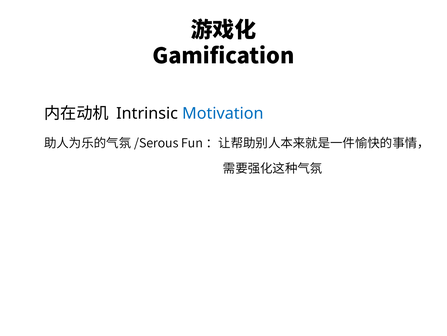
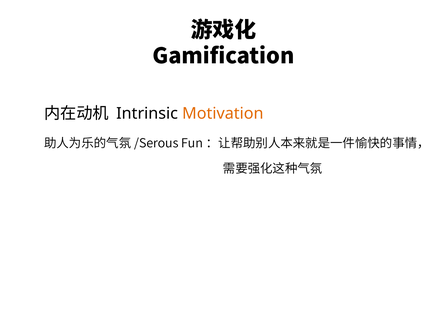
Motivation colour: blue -> orange
